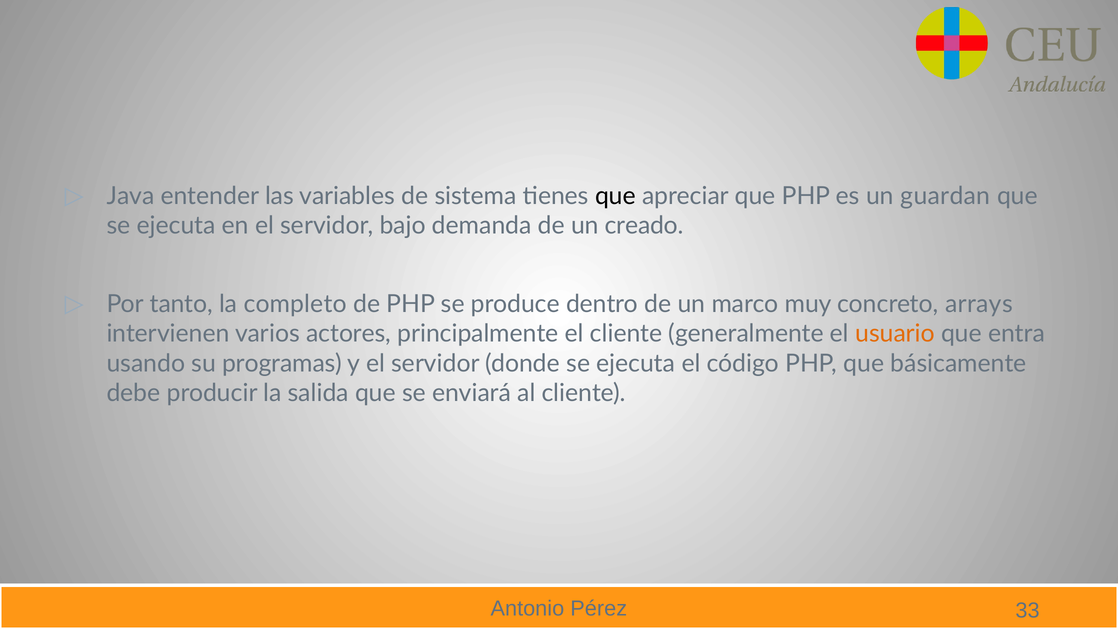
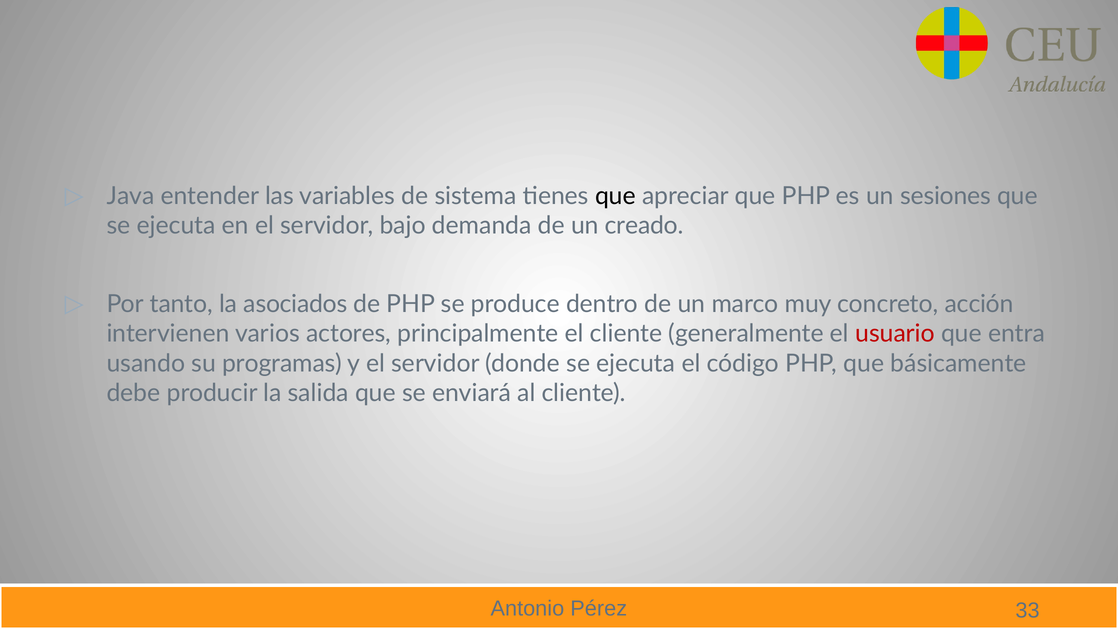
guardan: guardan -> sesiones
completo: completo -> asociados
arrays: arrays -> acción
usuario colour: orange -> red
